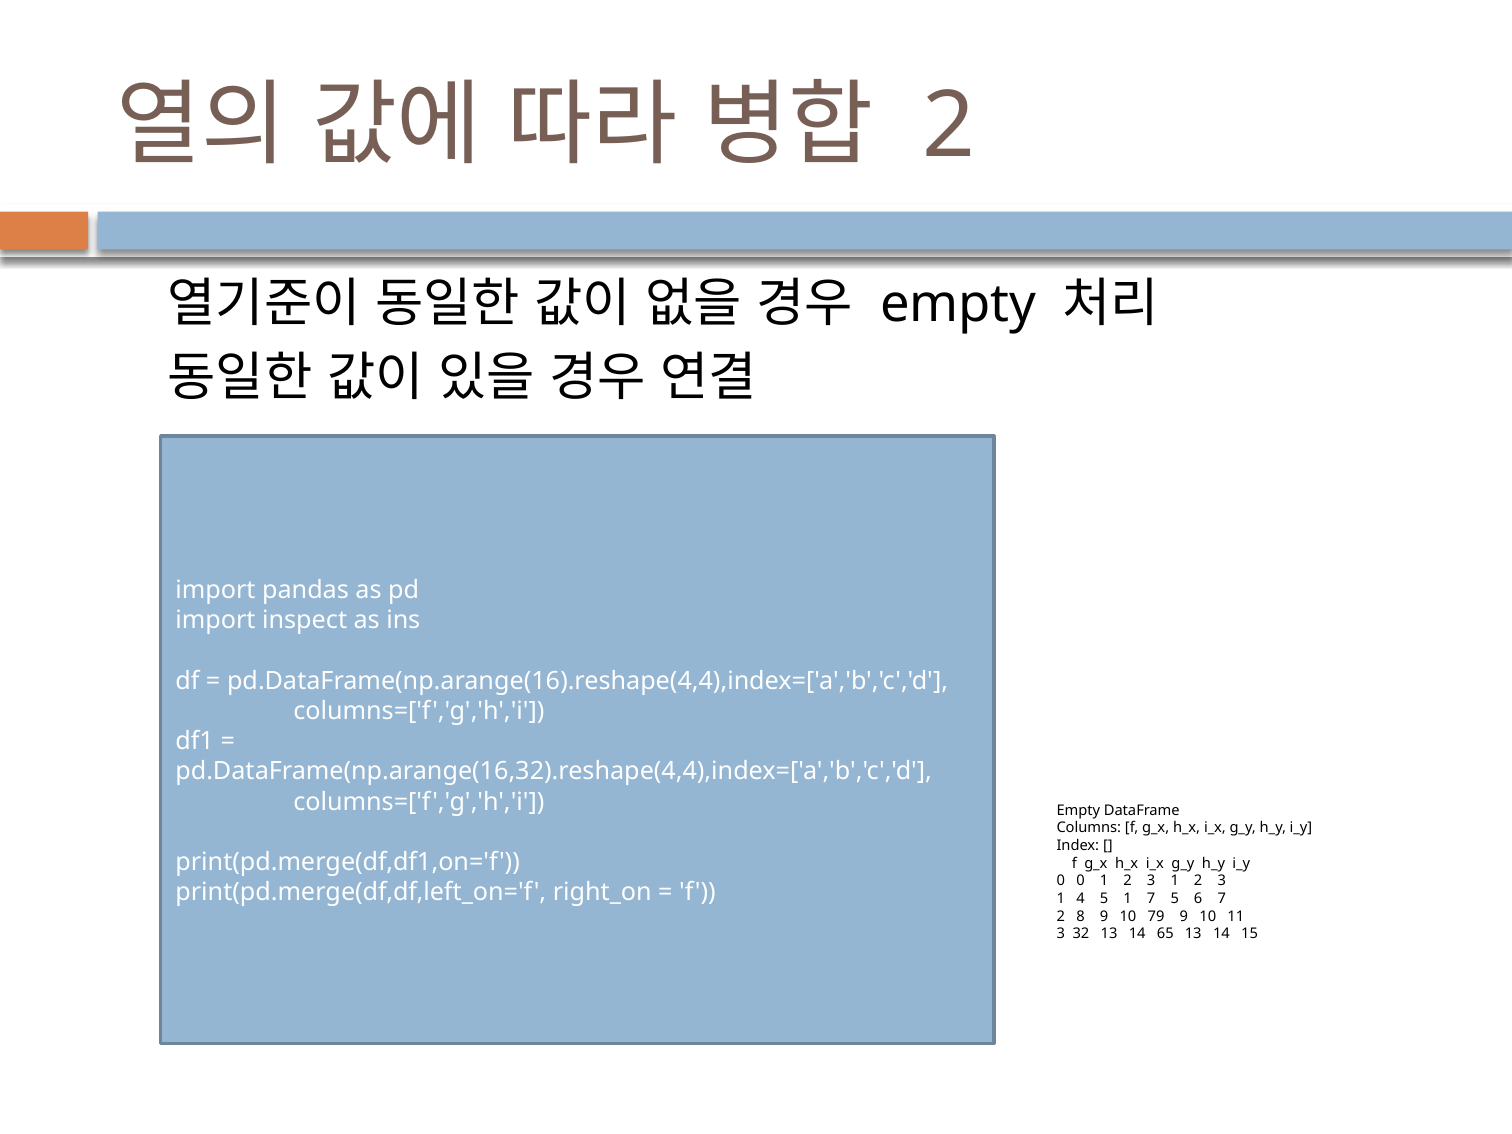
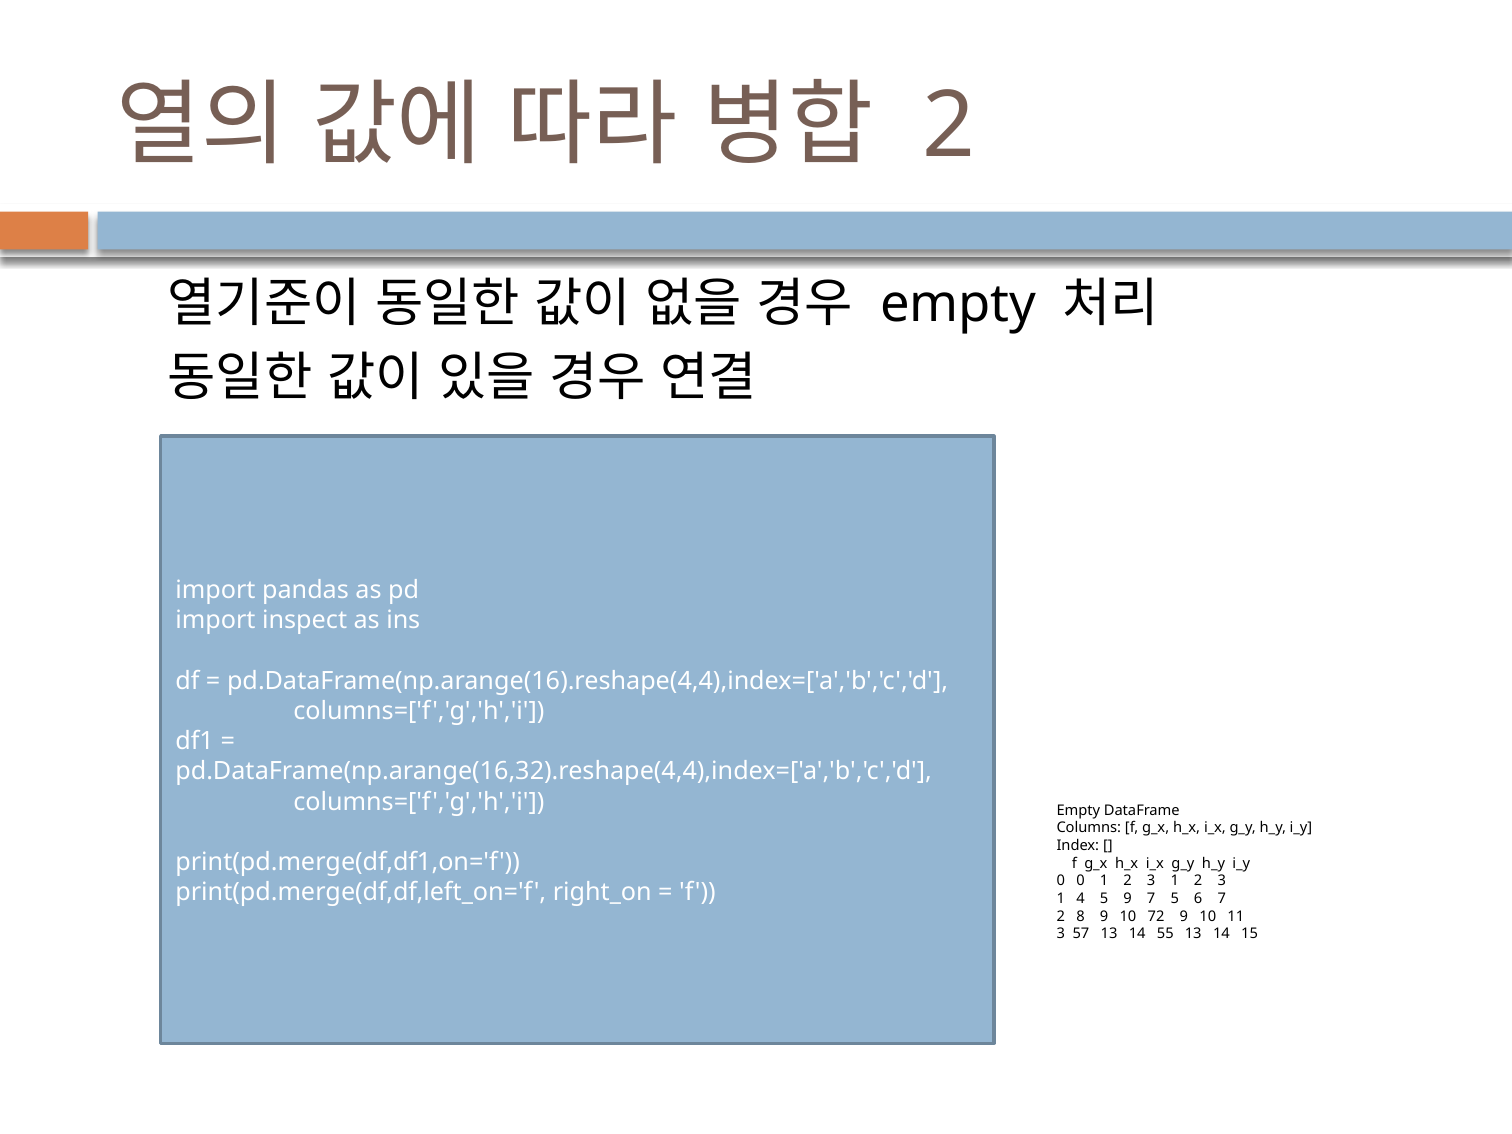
5 1: 1 -> 9
79: 79 -> 72
32: 32 -> 57
65: 65 -> 55
